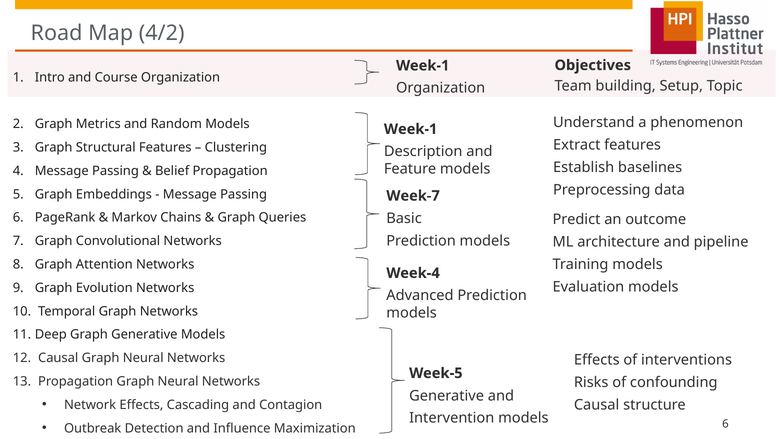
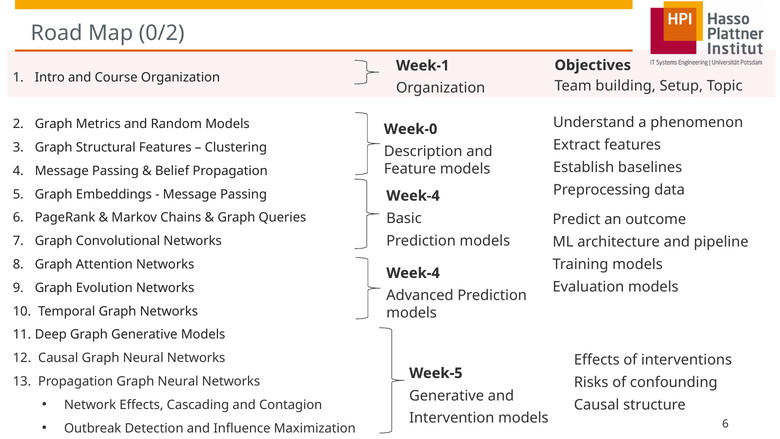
4/2: 4/2 -> 0/2
Week-1 at (411, 129): Week-1 -> Week-0
Week-7 at (413, 196): Week-7 -> Week-4
